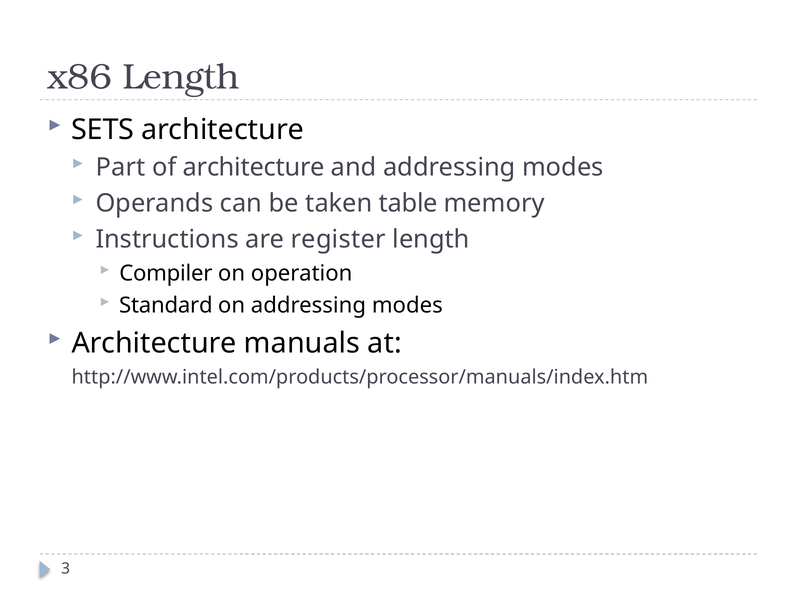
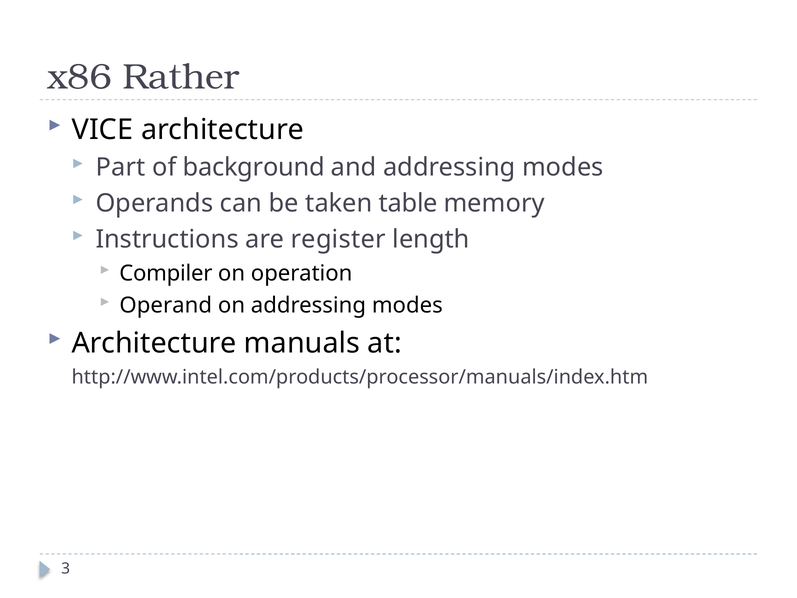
x86 Length: Length -> Rather
SETS: SETS -> VICE
of architecture: architecture -> background
Standard: Standard -> Operand
